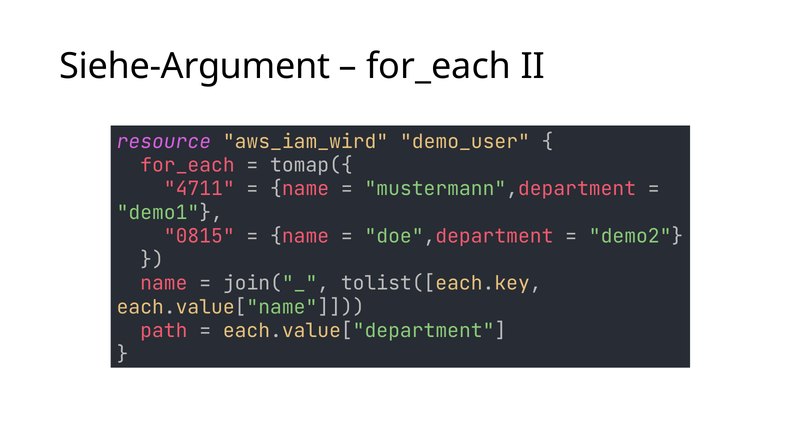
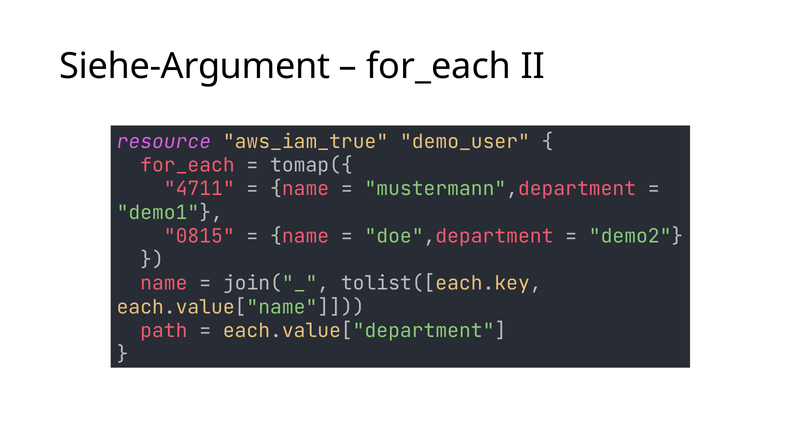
aws_iam_wird: aws_iam_wird -> aws_iam_true
